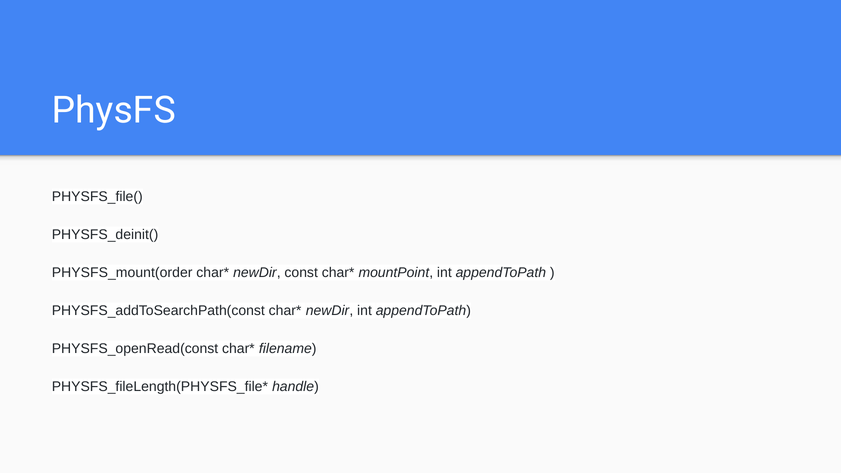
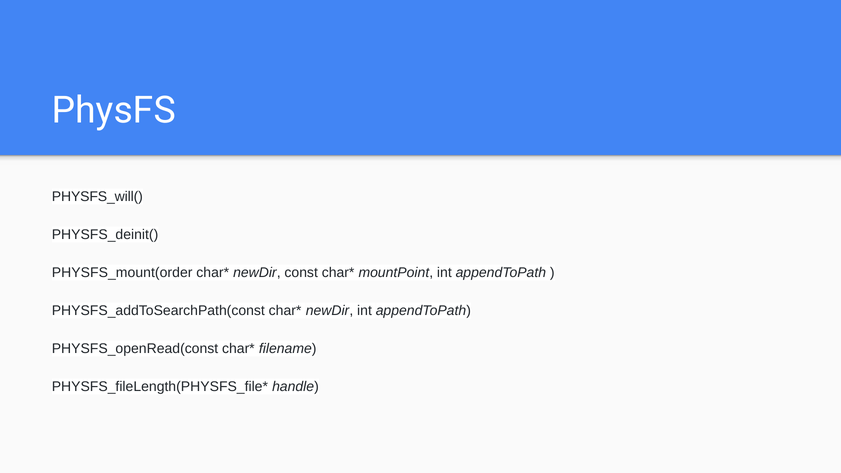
PHYSFS_file(: PHYSFS_file( -> PHYSFS_will(
